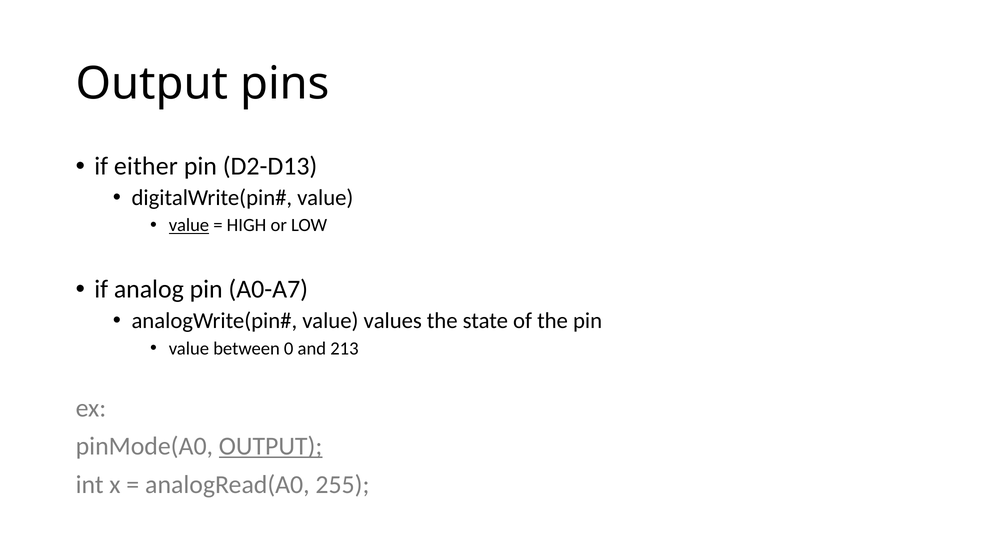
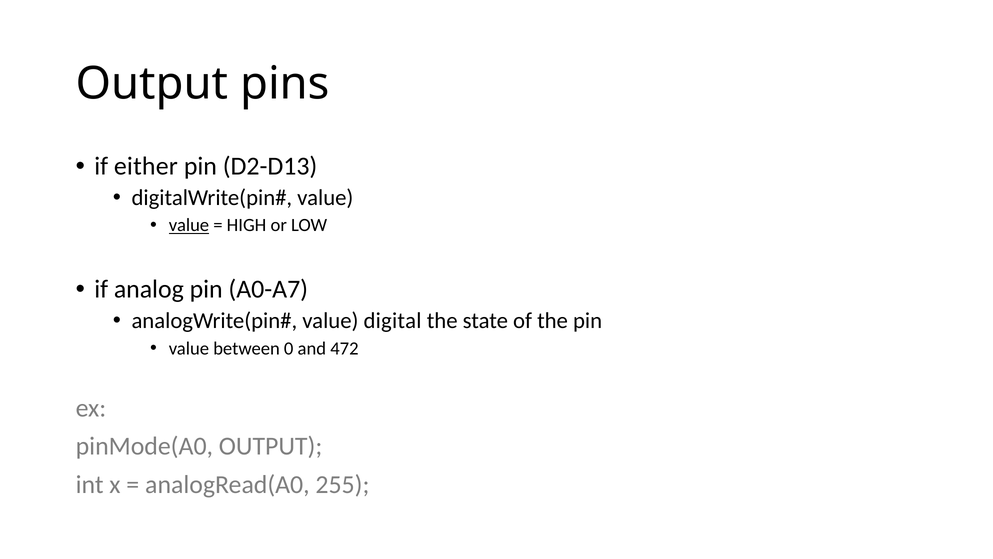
values: values -> digital
213: 213 -> 472
OUTPUT at (271, 446) underline: present -> none
